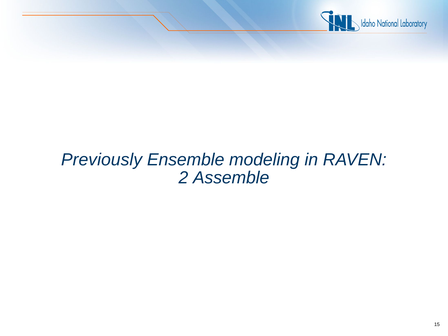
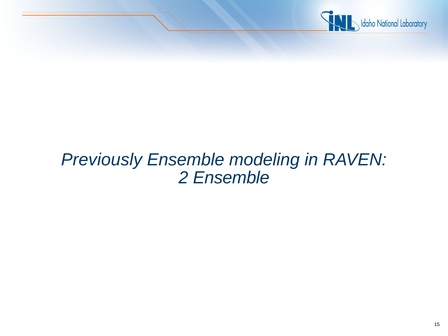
2 Assemble: Assemble -> Ensemble
